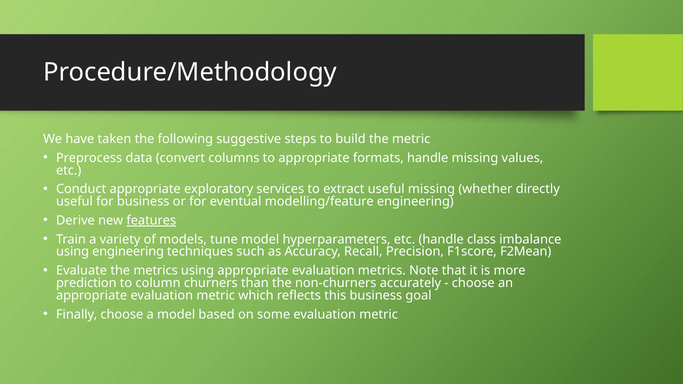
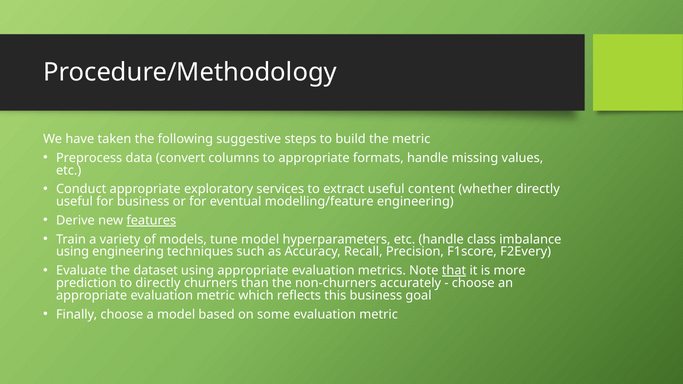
useful missing: missing -> content
F2Mean: F2Mean -> F2Every
the metrics: metrics -> dataset
that underline: none -> present
to column: column -> directly
